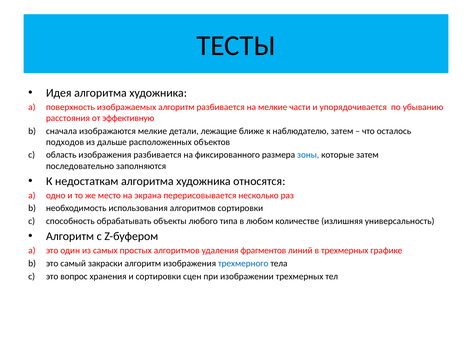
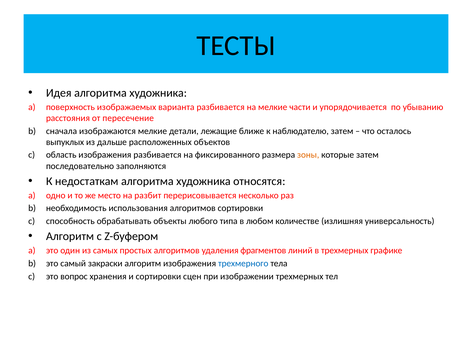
изображаемых алгоритм: алгоритм -> варианта
эффективную: эффективную -> пересечение
подходов: подходов -> выпуклых
зоны colour: blue -> orange
экрана: экрана -> разбит
